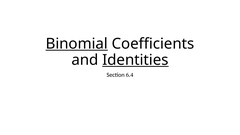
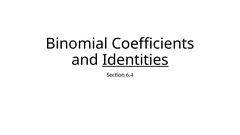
Binomial underline: present -> none
